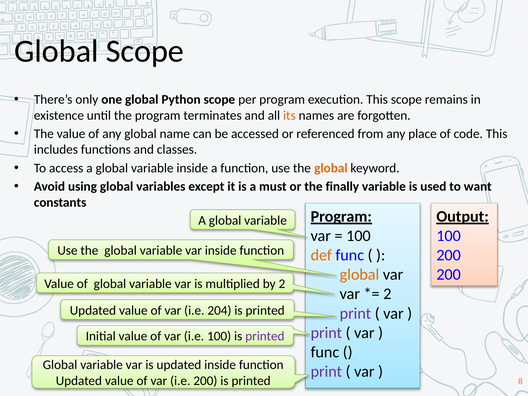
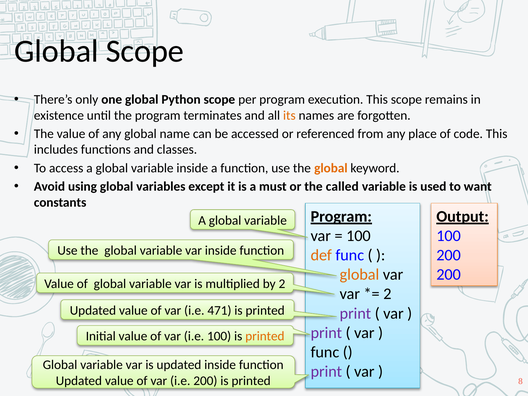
finally: finally -> called
204: 204 -> 471
printed at (265, 336) colour: purple -> orange
